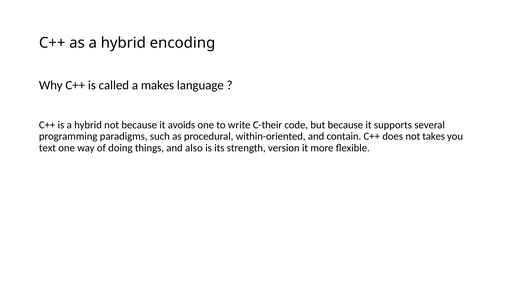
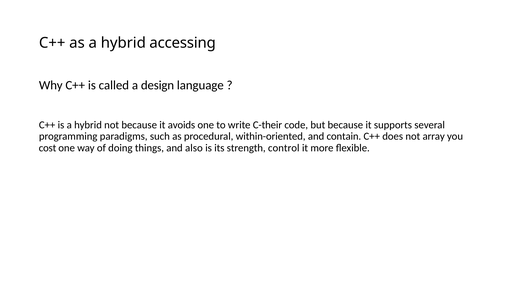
encoding: encoding -> accessing
makes: makes -> design
takes: takes -> array
text: text -> cost
version: version -> control
